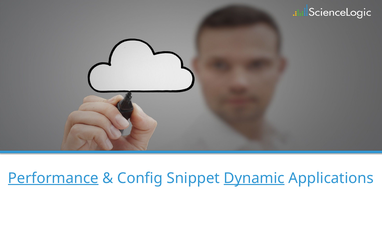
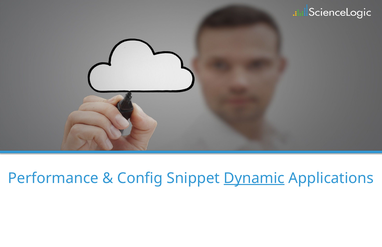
Performance underline: present -> none
